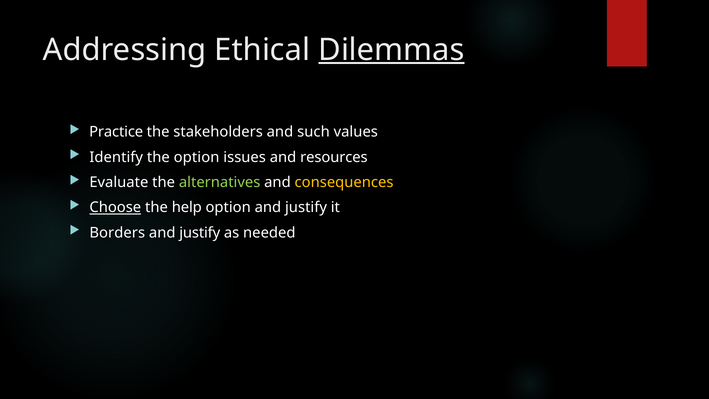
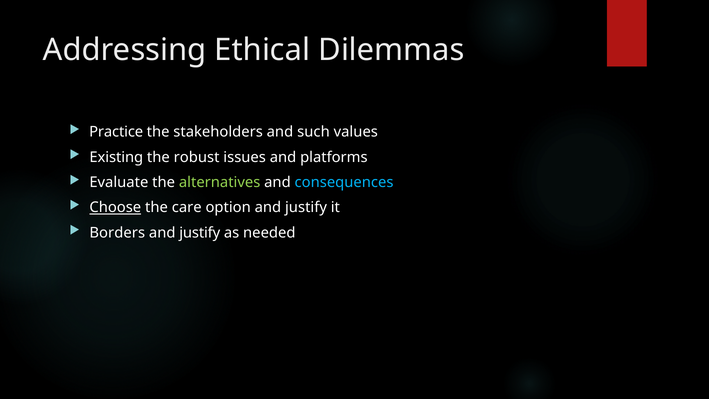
Dilemmas underline: present -> none
Identify: Identify -> Existing
the option: option -> robust
resources: resources -> platforms
consequences colour: yellow -> light blue
help: help -> care
